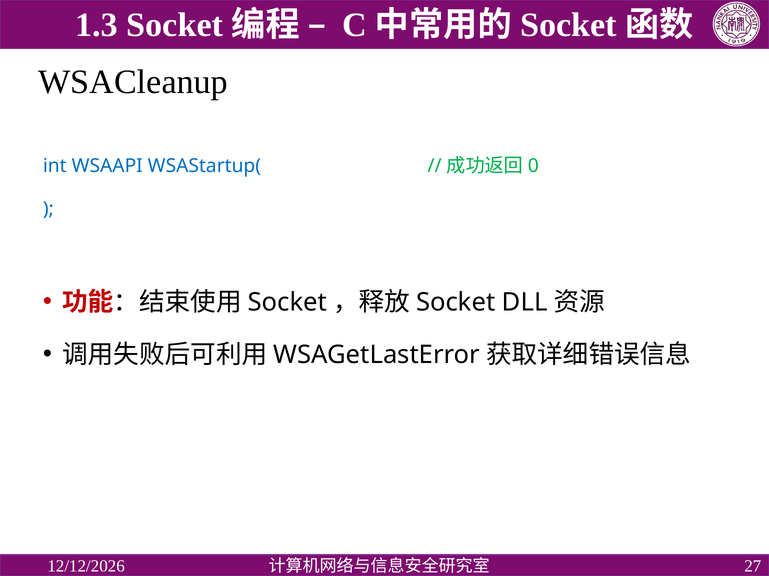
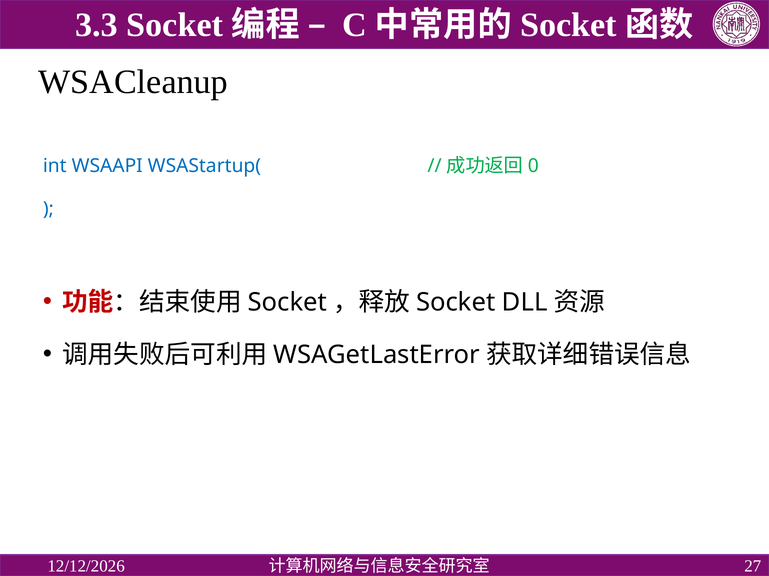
1.3: 1.3 -> 3.3
